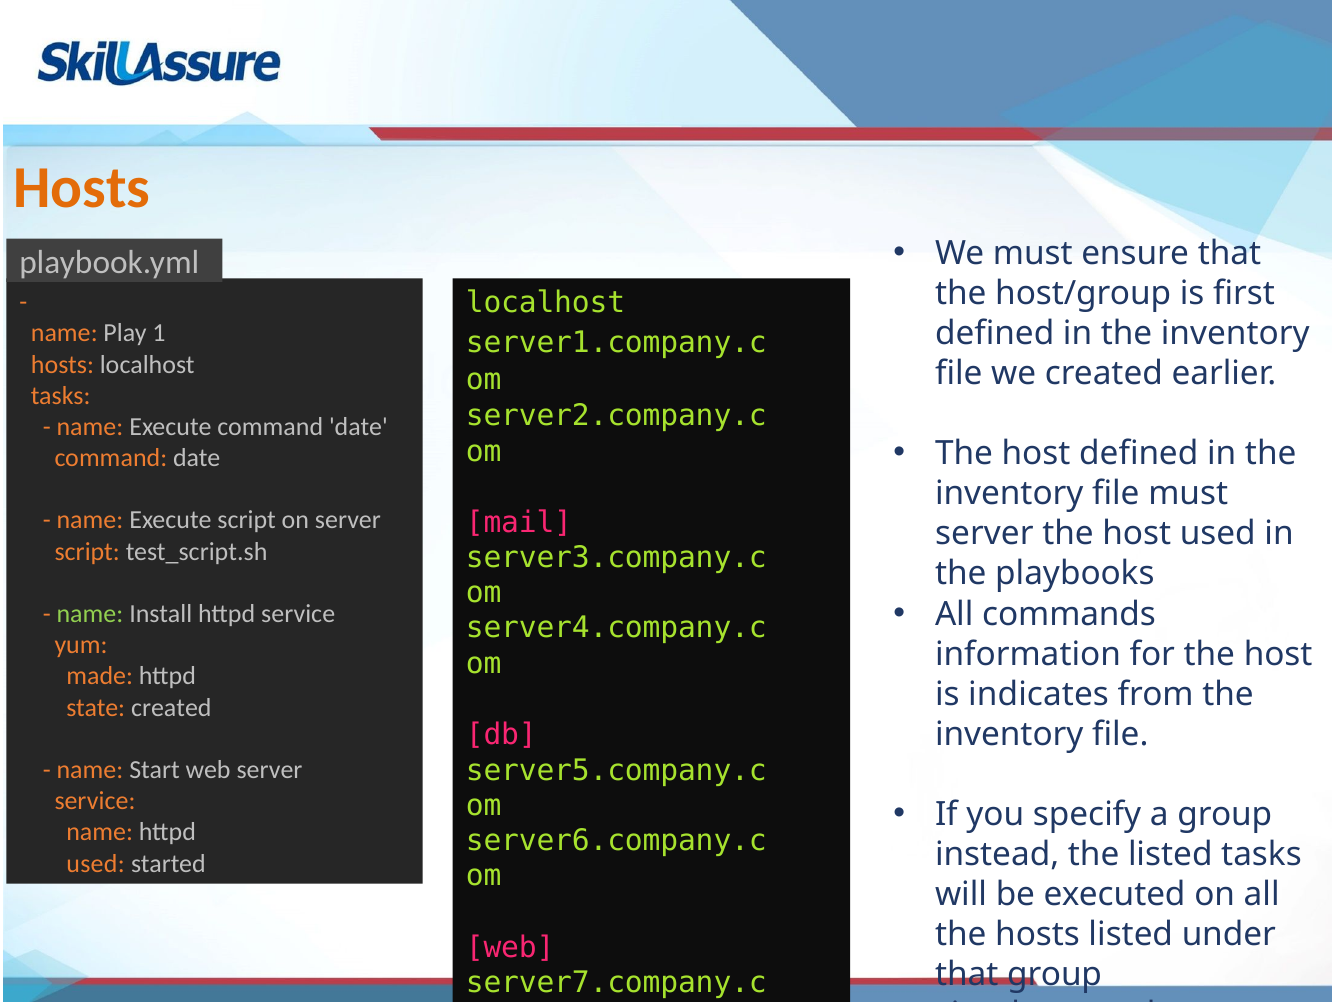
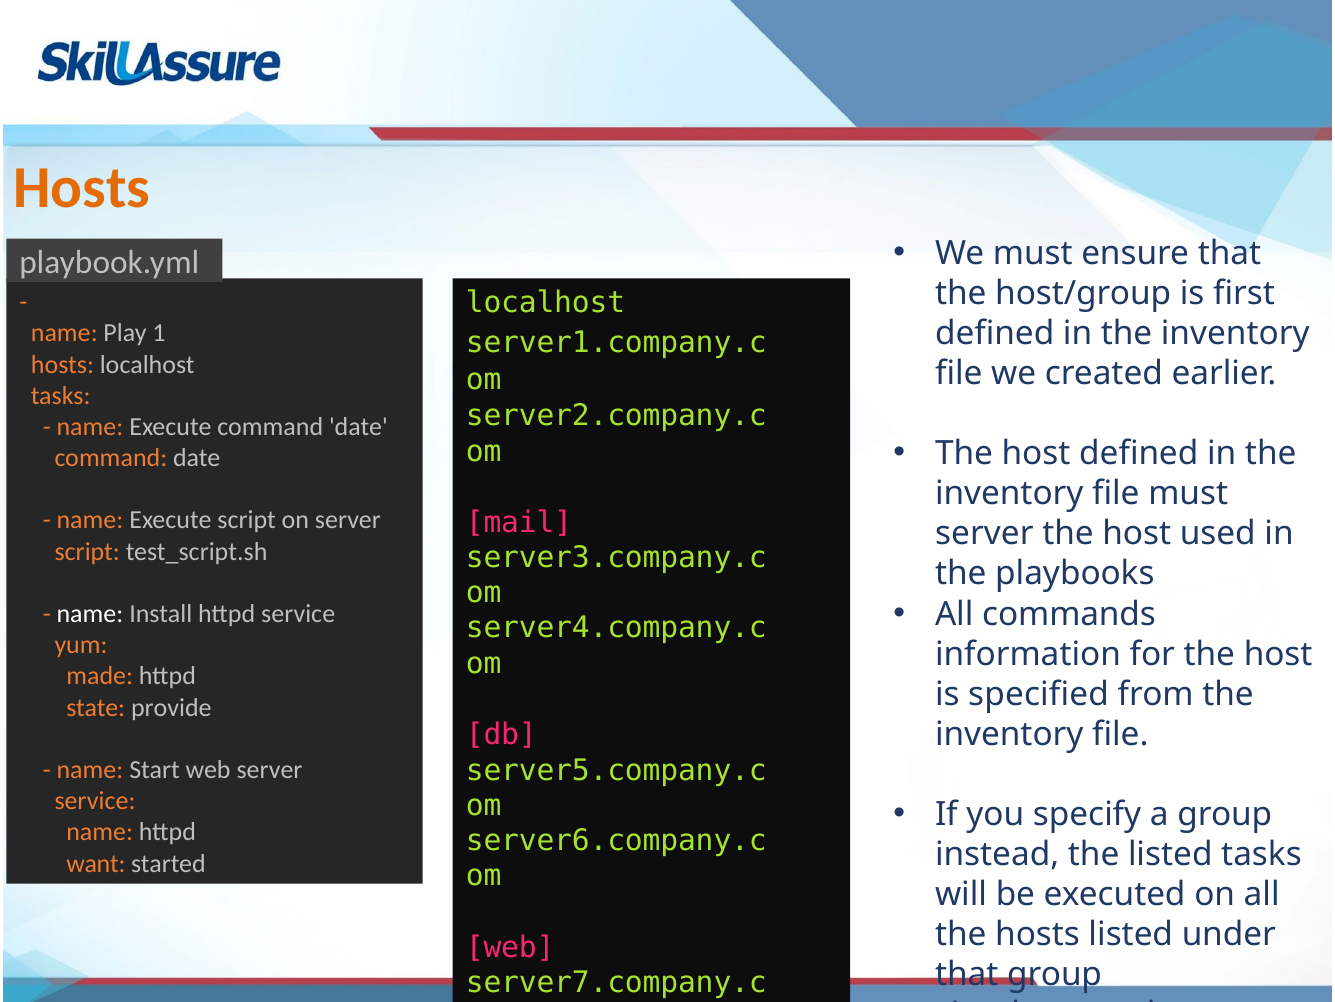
name at (90, 614) colour: light green -> white
indicates: indicates -> specified
state created: created -> provide
used at (96, 863): used -> want
